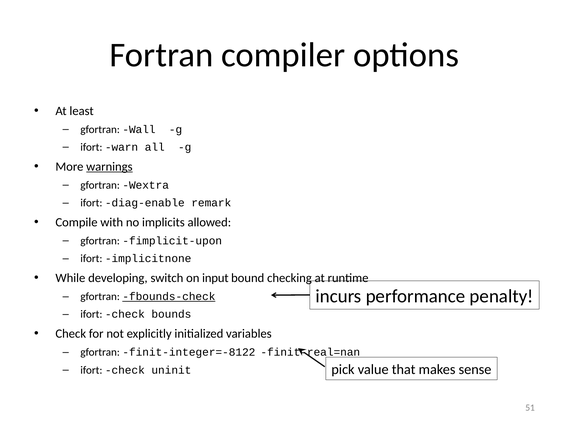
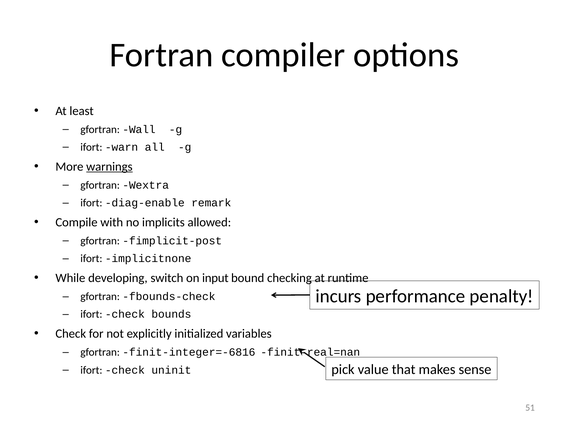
fimplicit-upon: fimplicit-upon -> fimplicit-post
fbounds-check underline: present -> none
finit-integer=-8122: finit-integer=-8122 -> finit-integer=-6816
